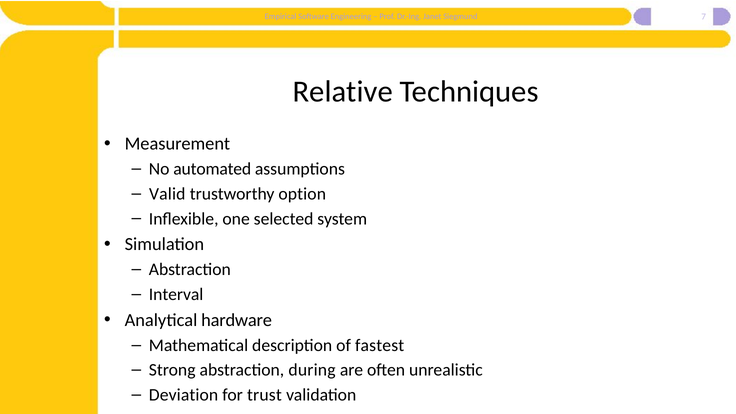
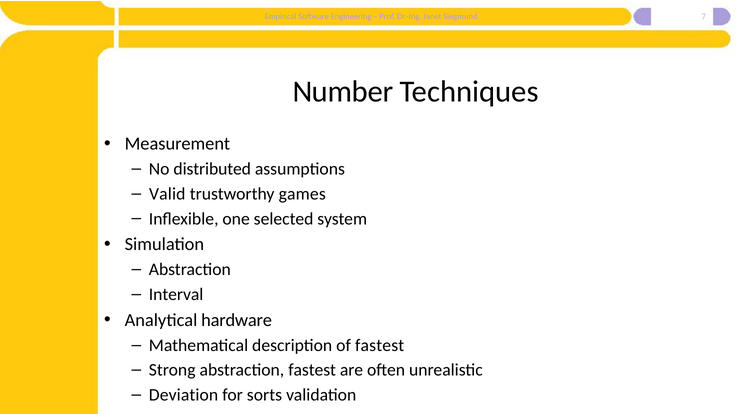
Relative: Relative -> Number
automated: automated -> distributed
option: option -> games
abstraction during: during -> fastest
trust: trust -> sorts
